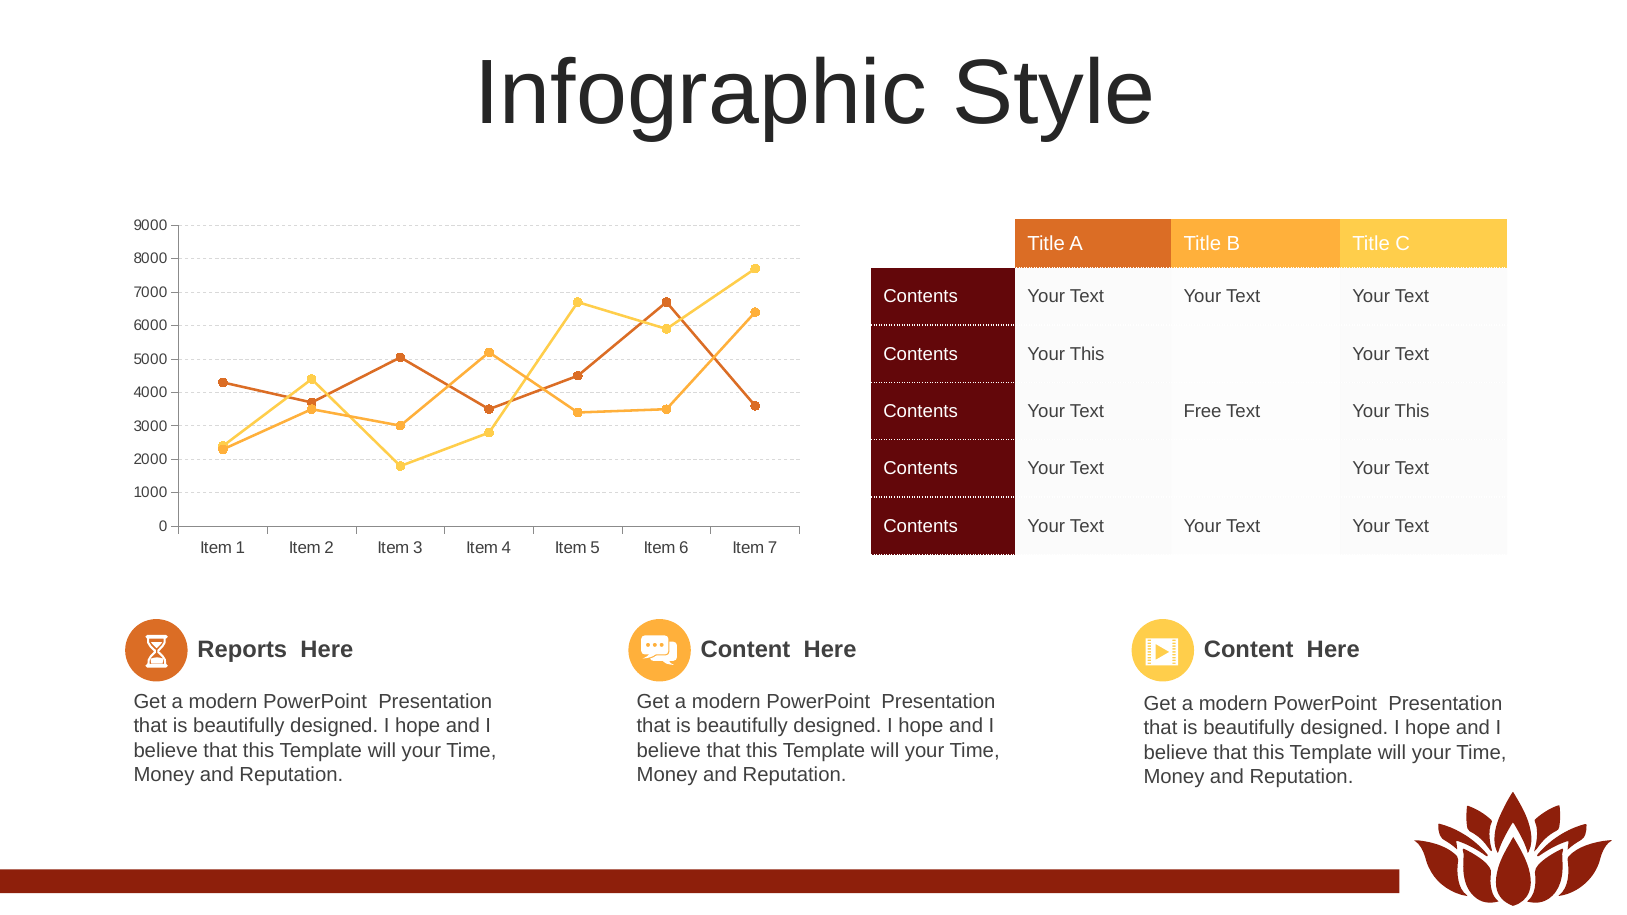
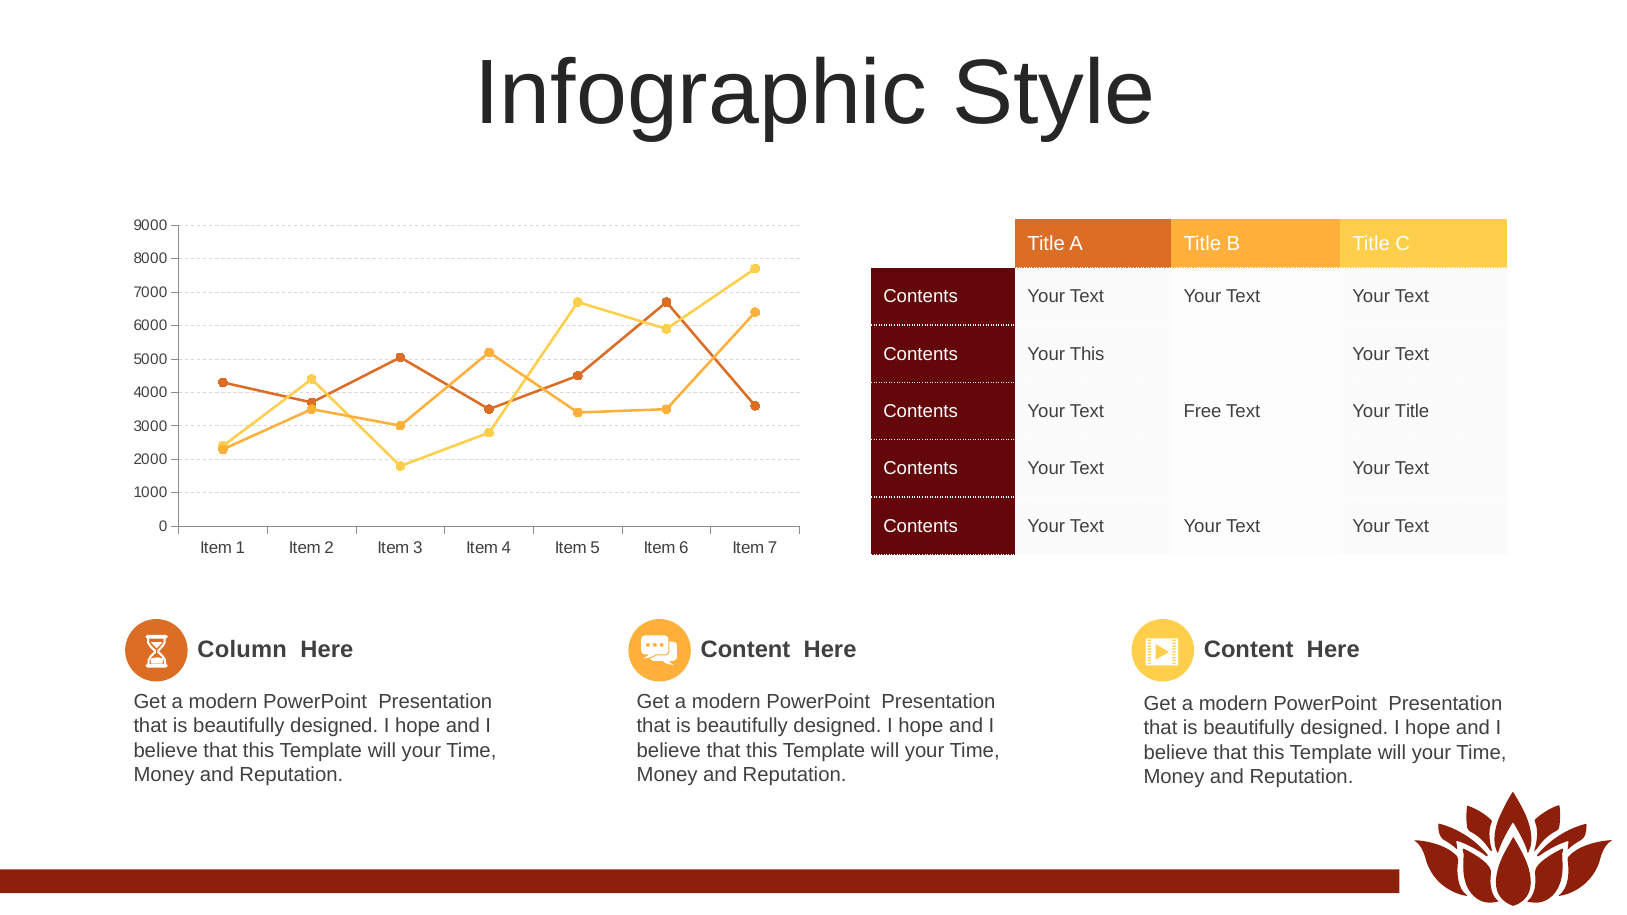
Text Your This: This -> Title
Reports: Reports -> Column
